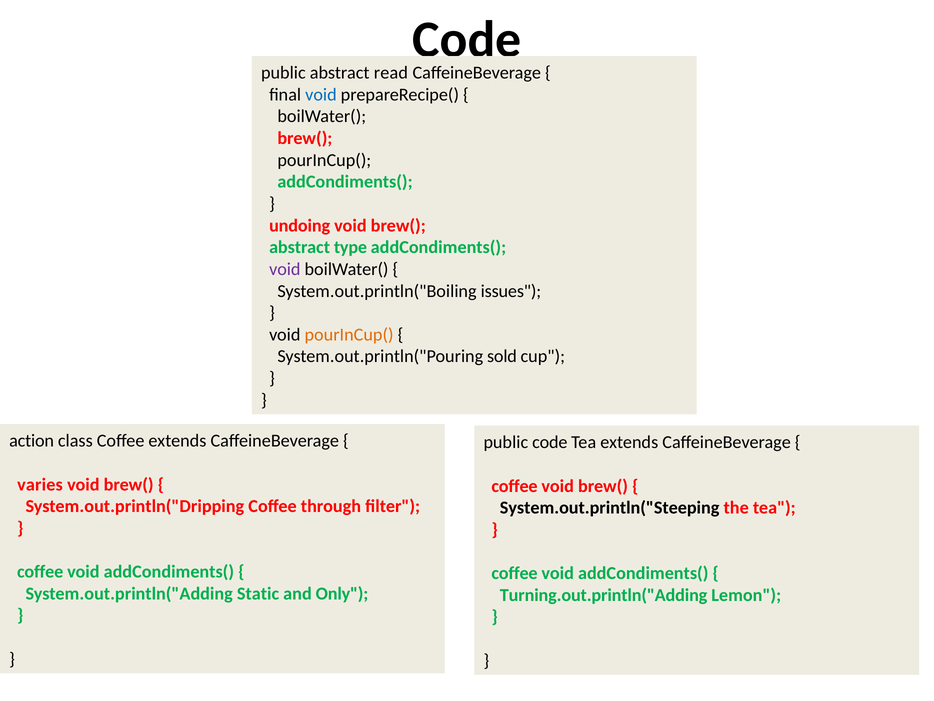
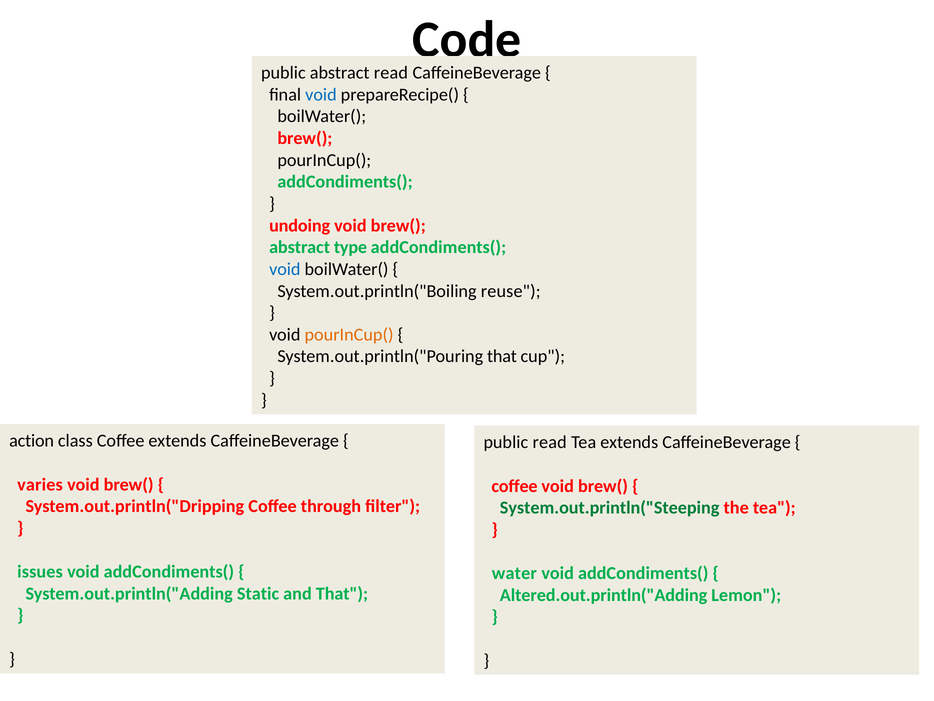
void at (285, 269) colour: purple -> blue
issues: issues -> reuse
System.out.println("Pouring sold: sold -> that
public code: code -> read
System.out.println("Steeping colour: black -> green
coffee at (40, 571): coffee -> issues
coffee at (515, 573): coffee -> water
and Only: Only -> That
Turning.out.println("Adding: Turning.out.println("Adding -> Altered.out.println("Adding
